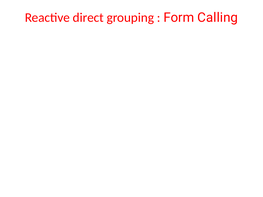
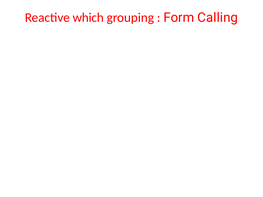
direct: direct -> which
